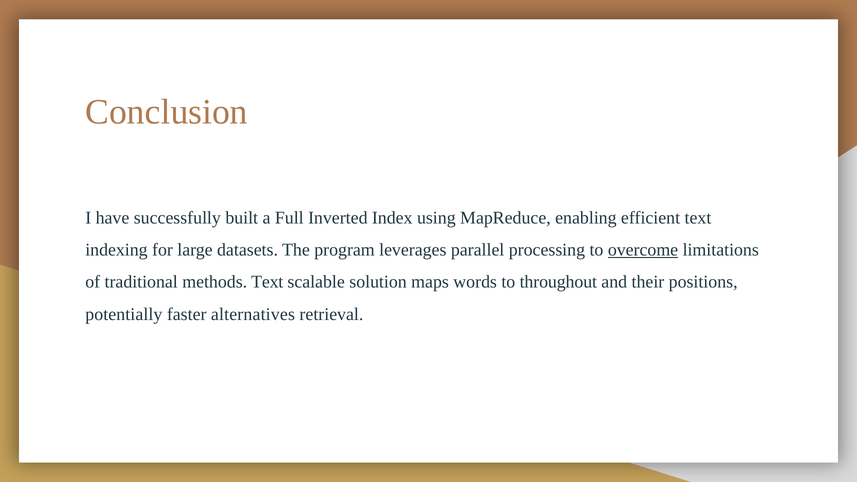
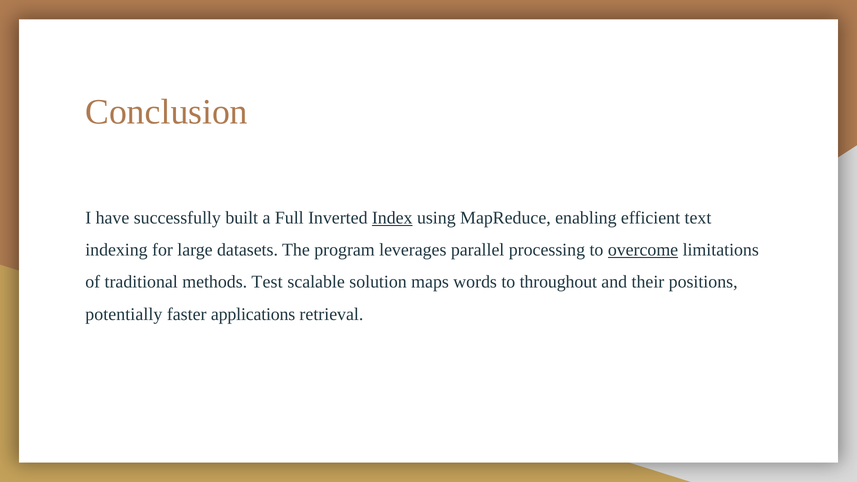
Index underline: none -> present
methods Text: Text -> Test
alternatives: alternatives -> applications
